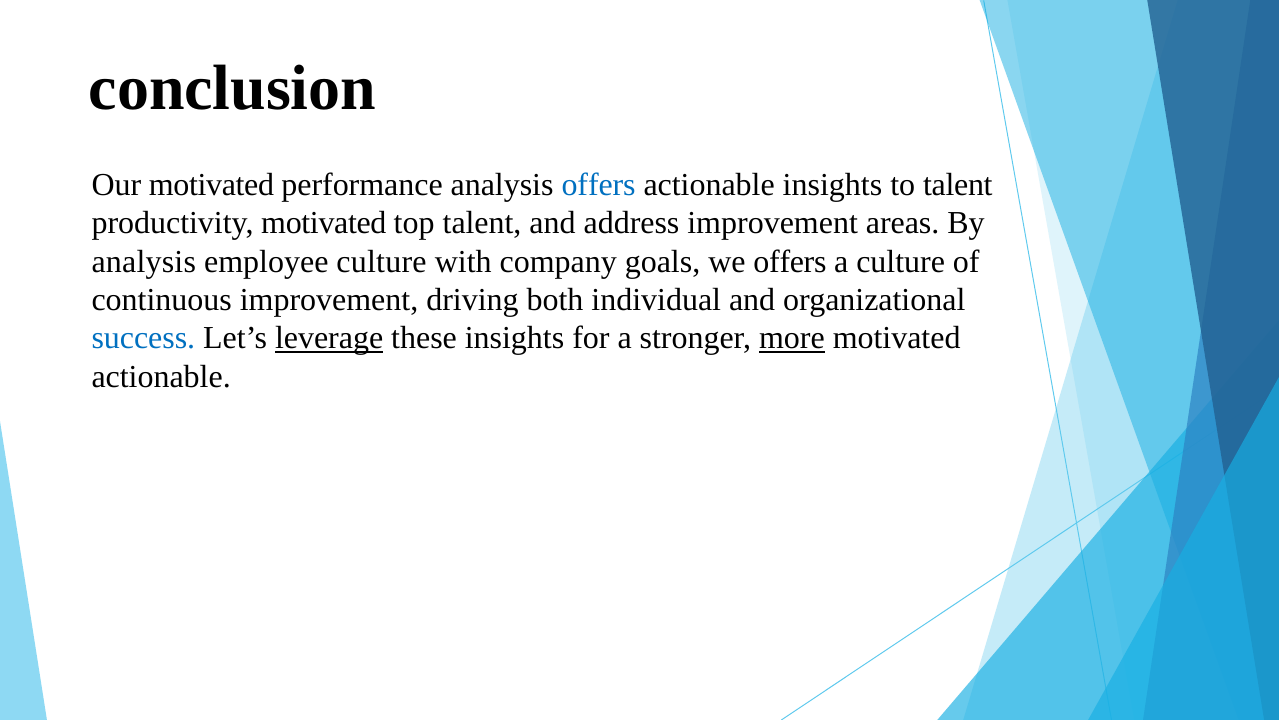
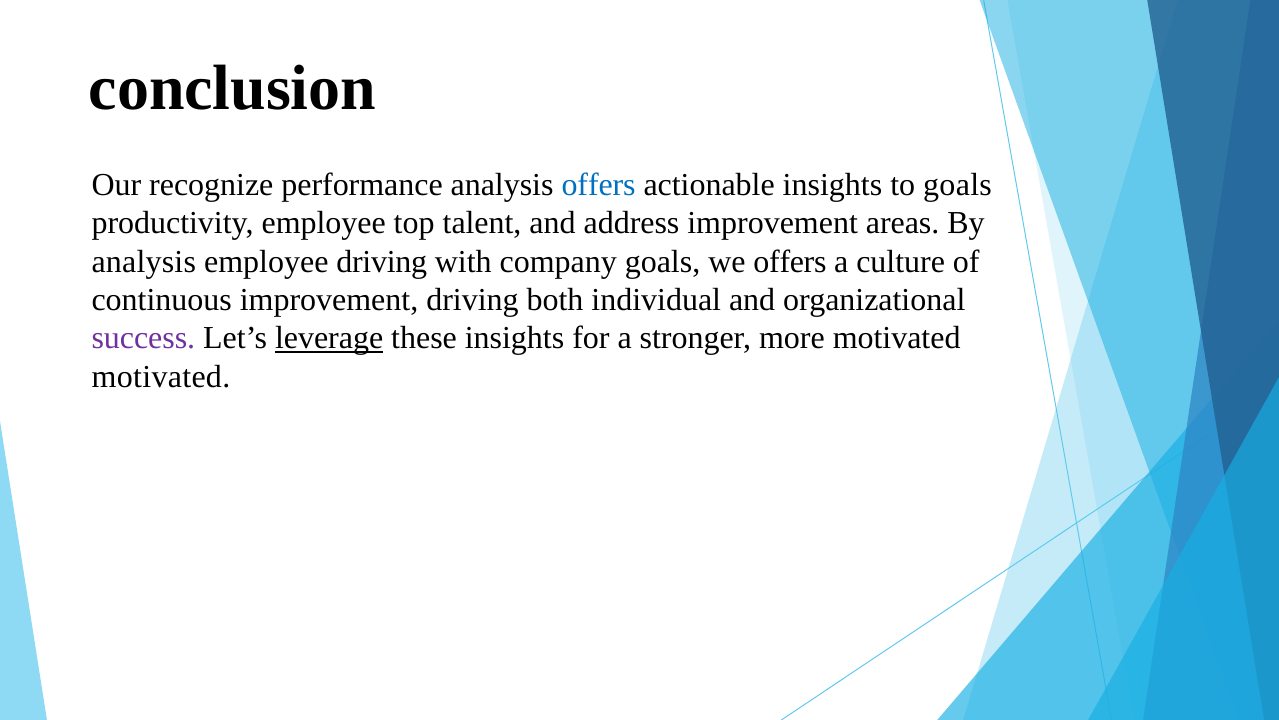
Our motivated: motivated -> recognize
to talent: talent -> goals
productivity motivated: motivated -> employee
employee culture: culture -> driving
success colour: blue -> purple
more underline: present -> none
actionable at (161, 376): actionable -> motivated
